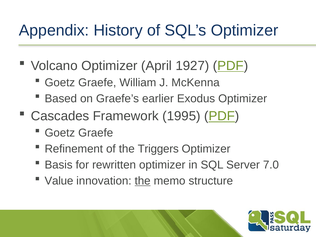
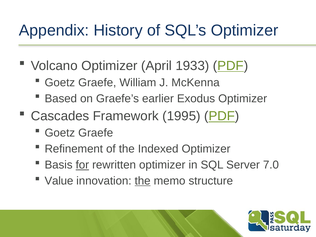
1927: 1927 -> 1933
Triggers: Triggers -> Indexed
for underline: none -> present
